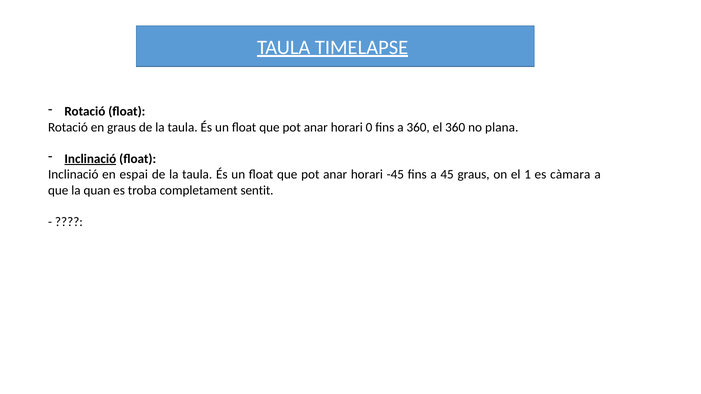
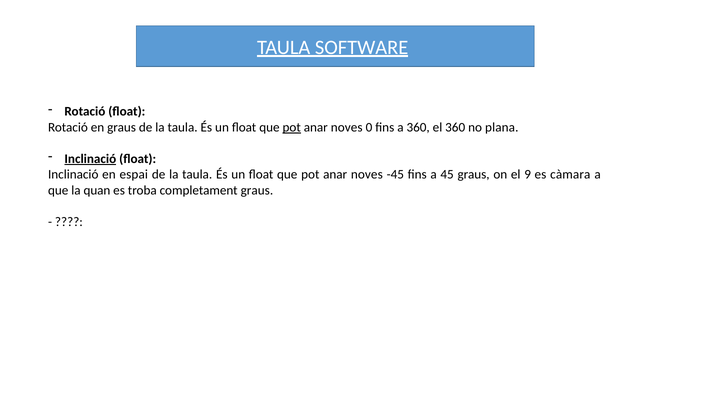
TIMELAPSE: TIMELAPSE -> SOFTWARE
pot at (292, 127) underline: none -> present
horari at (347, 127): horari -> noves
horari at (367, 175): horari -> noves
1: 1 -> 9
completament sentit: sentit -> graus
